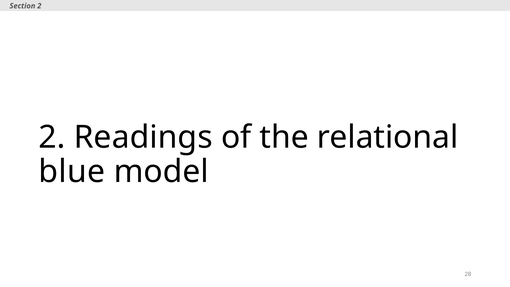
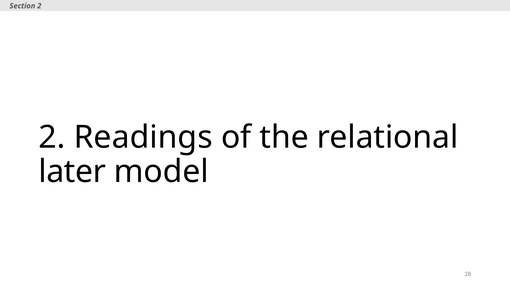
blue: blue -> later
